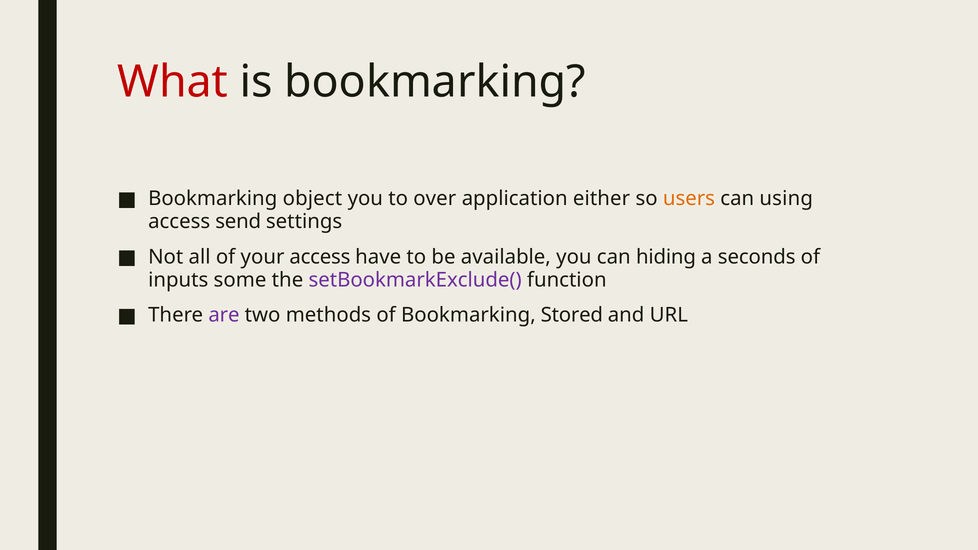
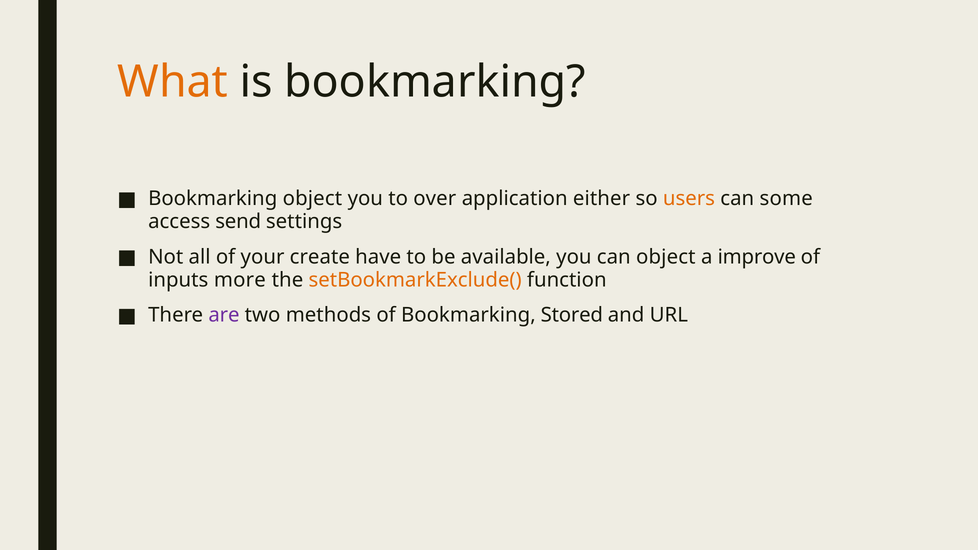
What colour: red -> orange
using: using -> some
your access: access -> create
can hiding: hiding -> object
seconds: seconds -> improve
some: some -> more
setBookmarkExclude( colour: purple -> orange
